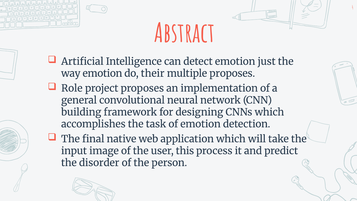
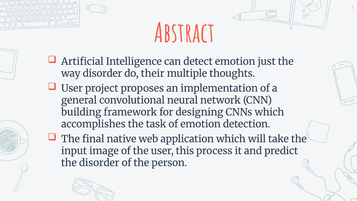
way emotion: emotion -> disorder
multiple proposes: proposes -> thoughts
Role at (72, 88): Role -> User
